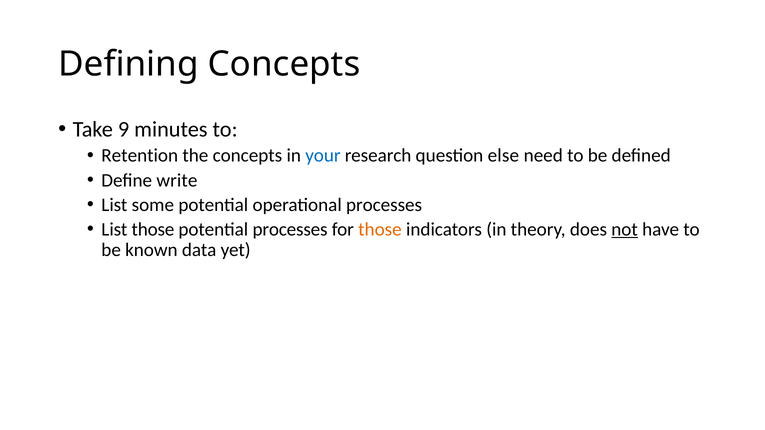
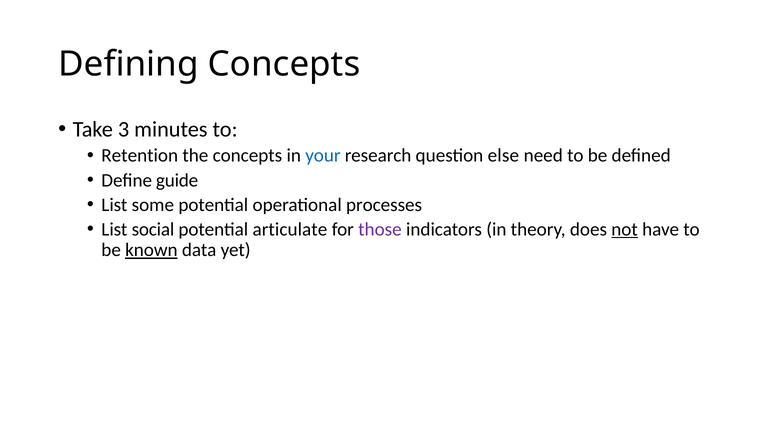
9: 9 -> 3
write: write -> guide
List those: those -> social
potential processes: processes -> articulate
those at (380, 230) colour: orange -> purple
known underline: none -> present
